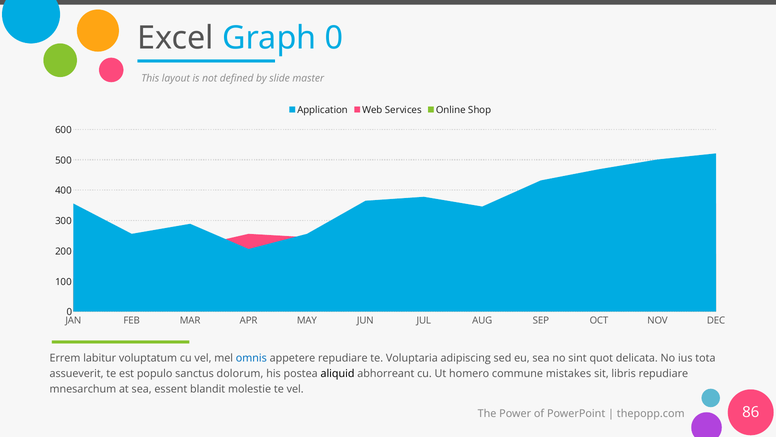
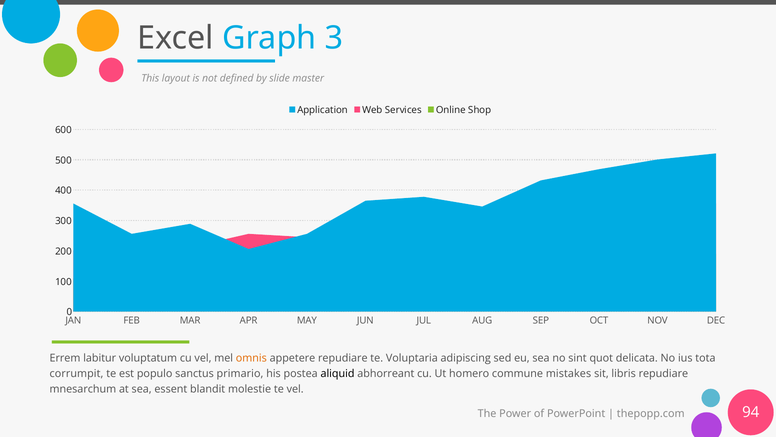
Graph 0: 0 -> 3
omnis colour: blue -> orange
assueverit: assueverit -> corrumpit
dolorum: dolorum -> primario
86: 86 -> 94
